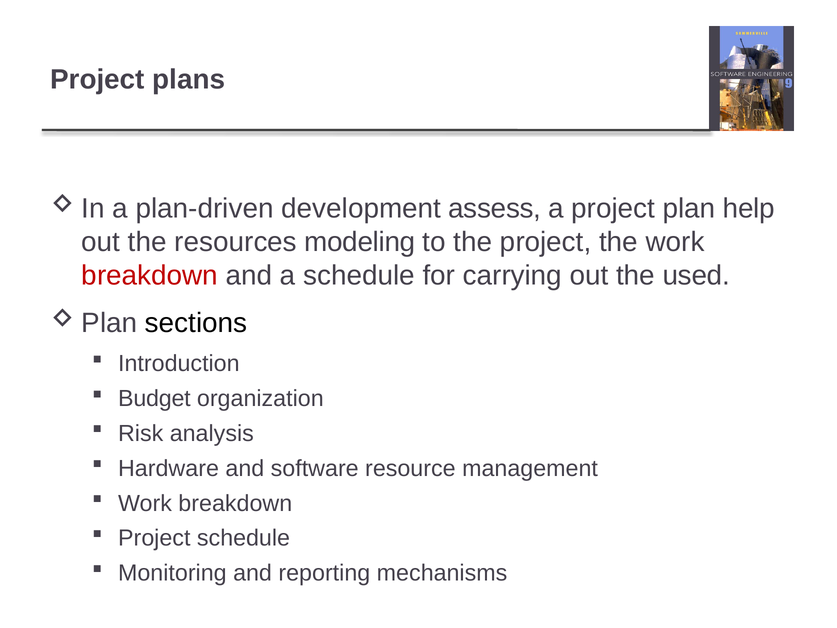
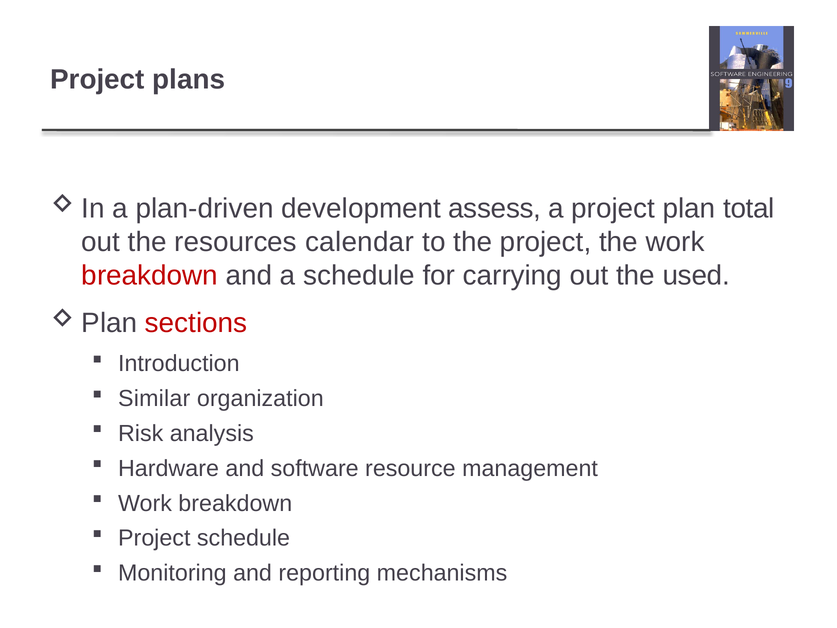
help: help -> total
modeling: modeling -> calendar
sections colour: black -> red
Budget: Budget -> Similar
